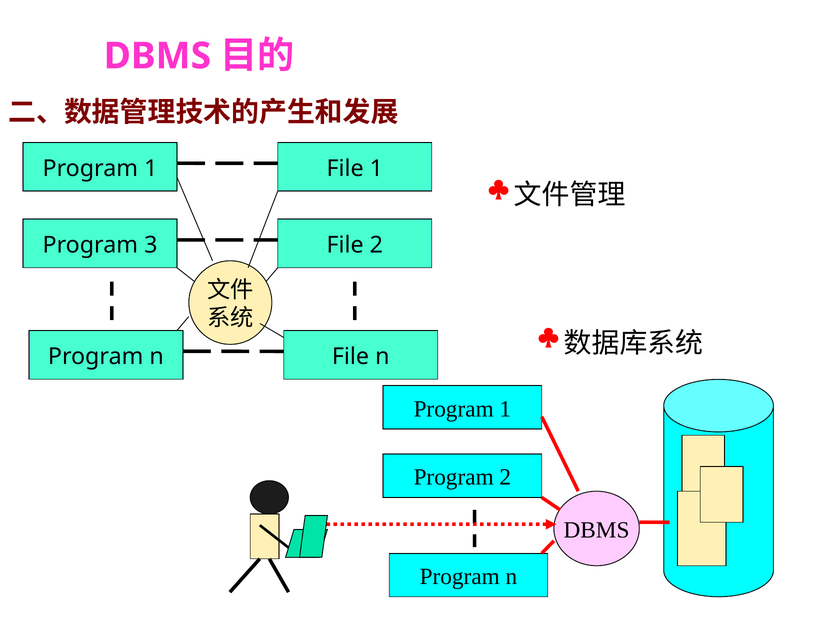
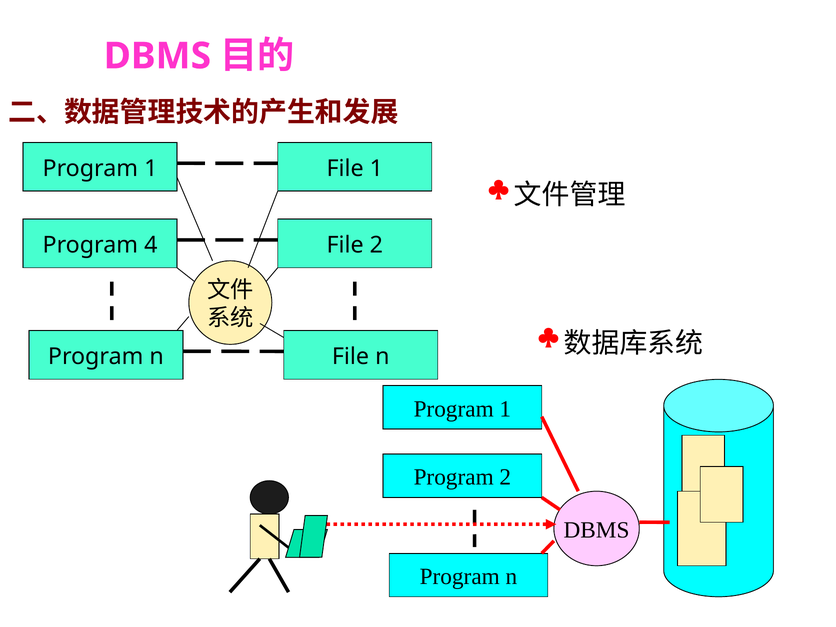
3: 3 -> 4
